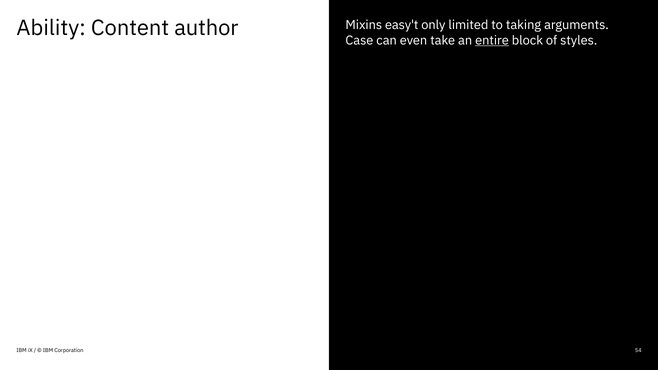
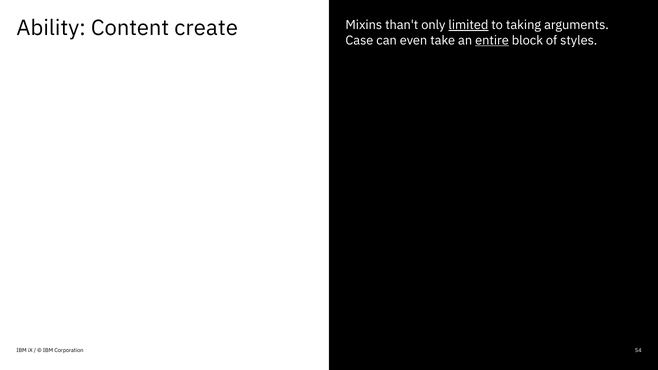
author: author -> create
easy't: easy't -> than't
limited underline: none -> present
